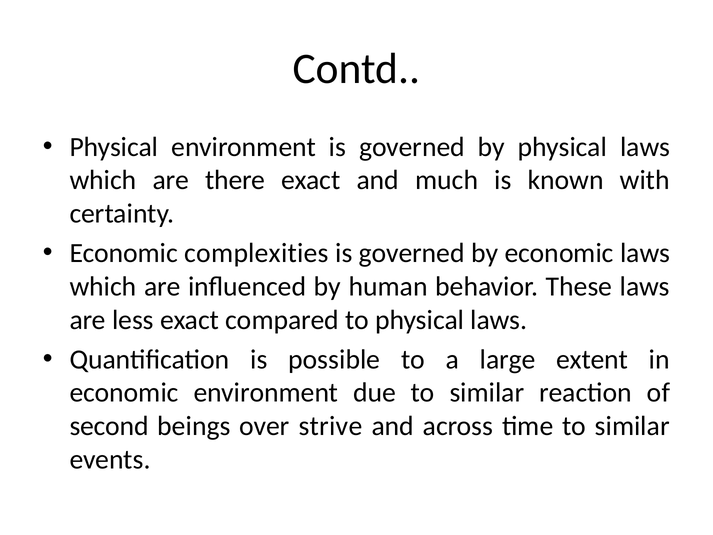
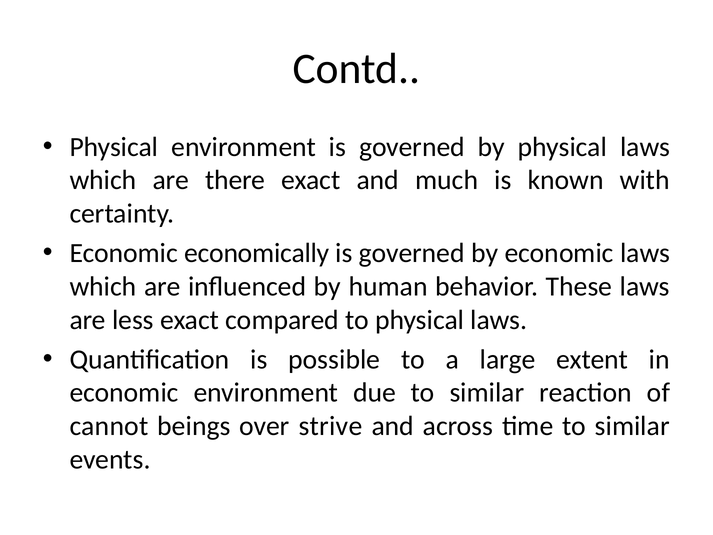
complexities: complexities -> economically
second: second -> cannot
